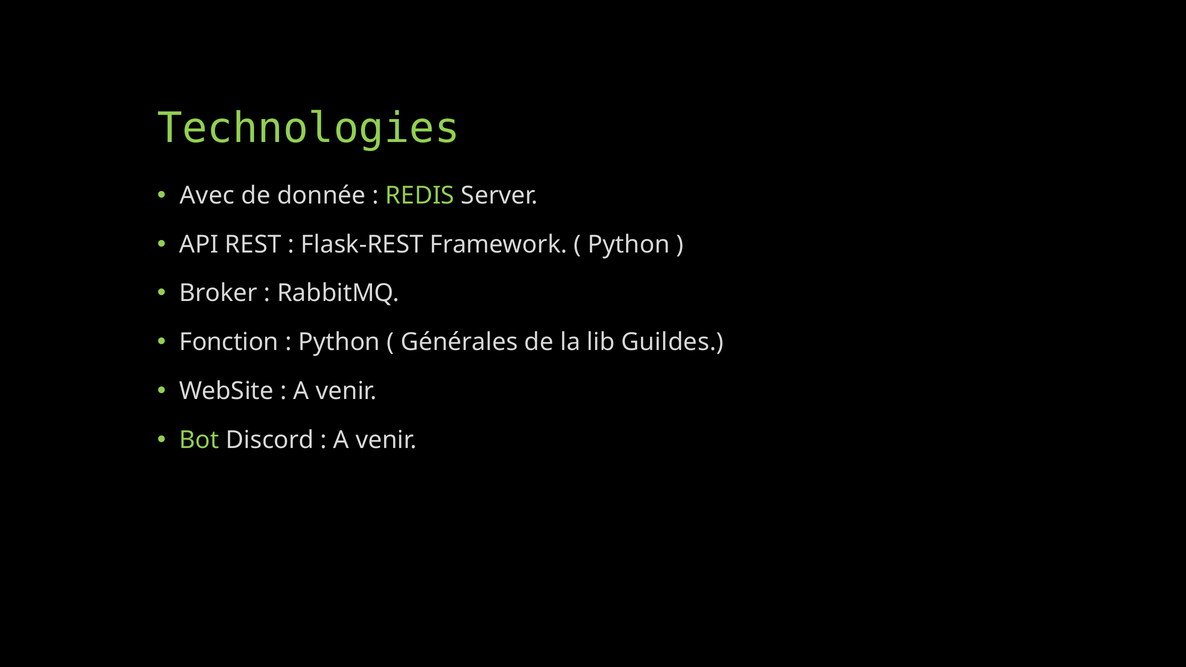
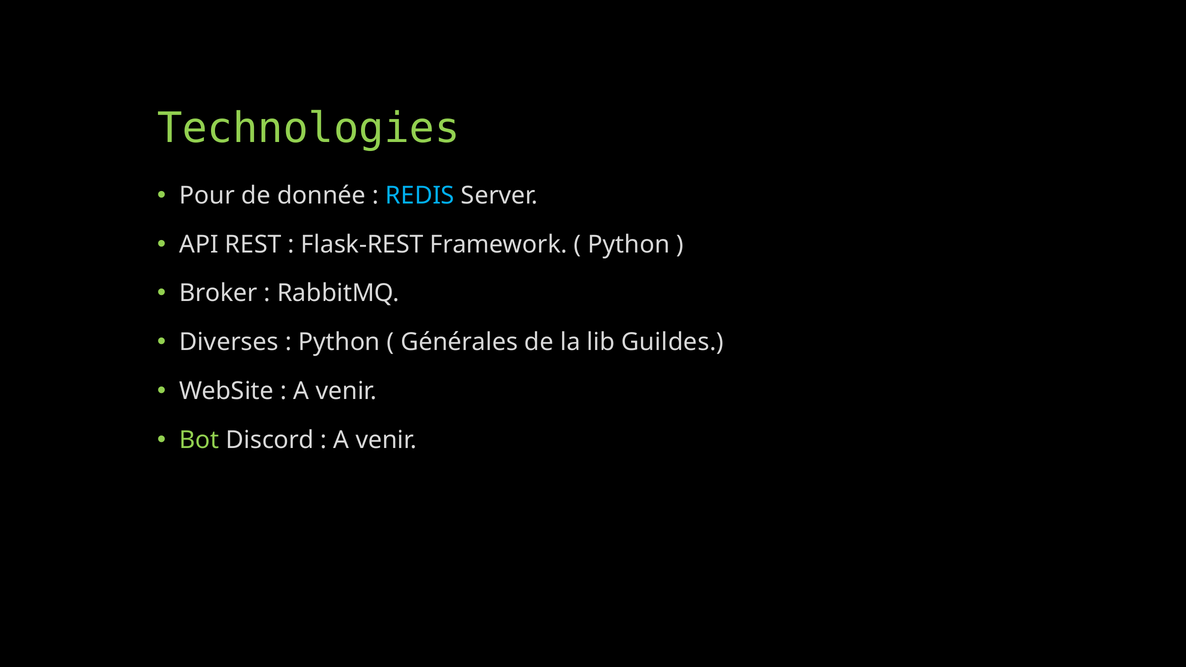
Avec: Avec -> Pour
REDIS colour: light green -> light blue
Fonction: Fonction -> Diverses
